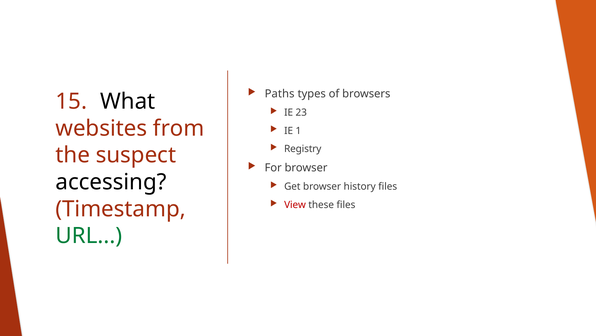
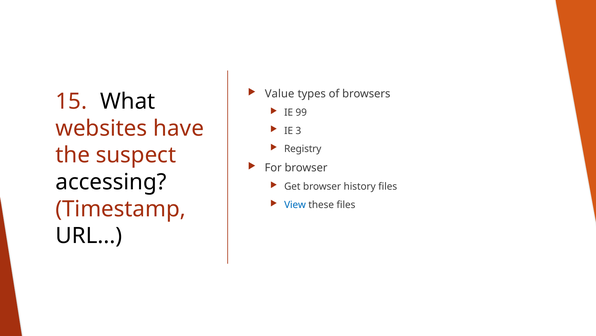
Paths: Paths -> Value
23: 23 -> 99
from: from -> have
1: 1 -> 3
View colour: red -> blue
URL colour: green -> black
